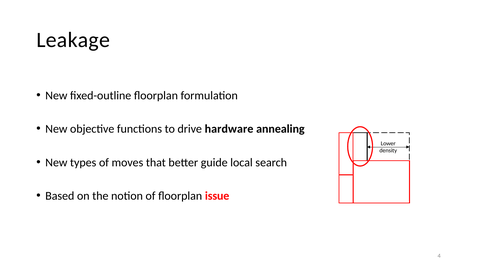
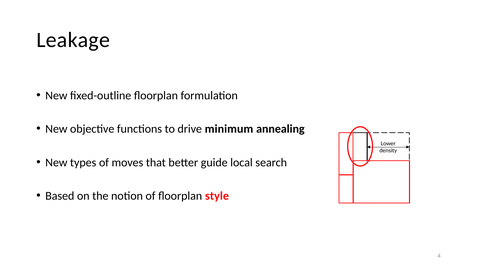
hardware: hardware -> minimum
issue: issue -> style
